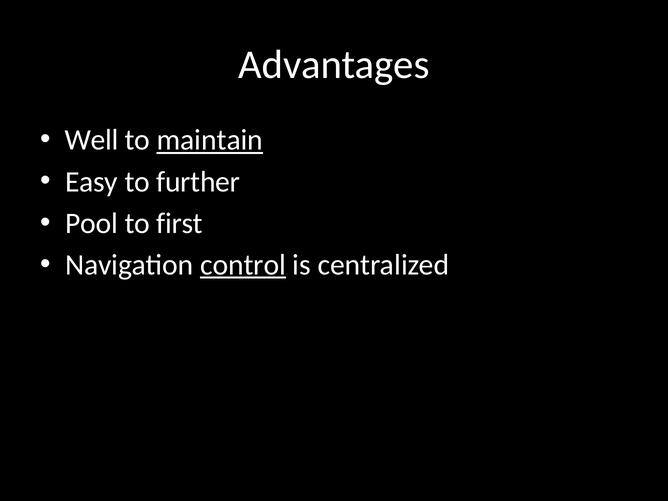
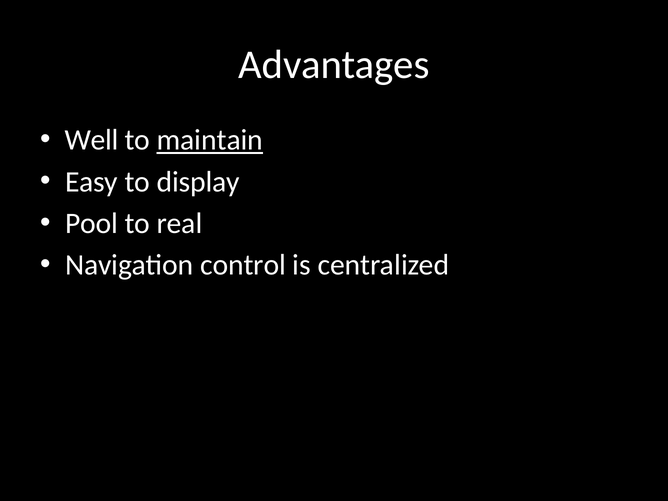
further: further -> display
first: first -> real
control underline: present -> none
